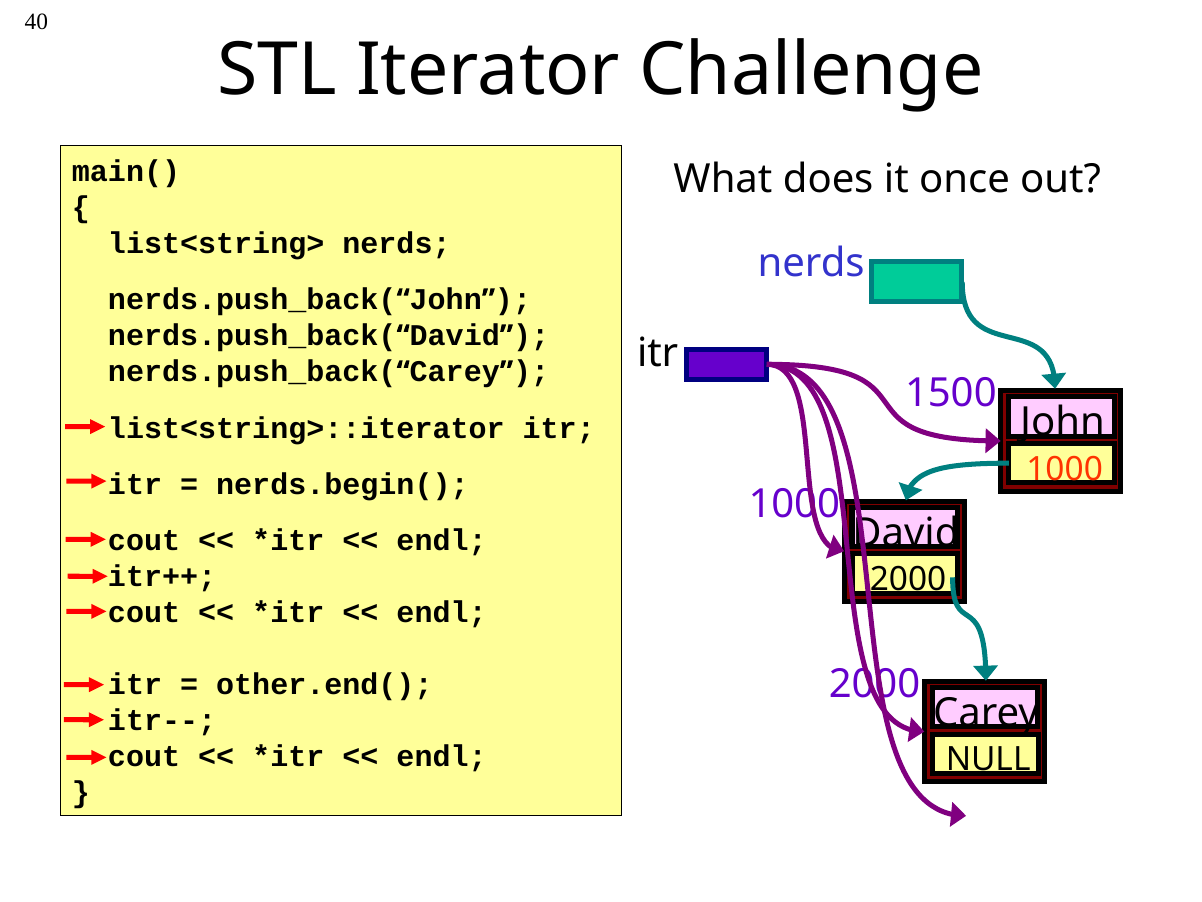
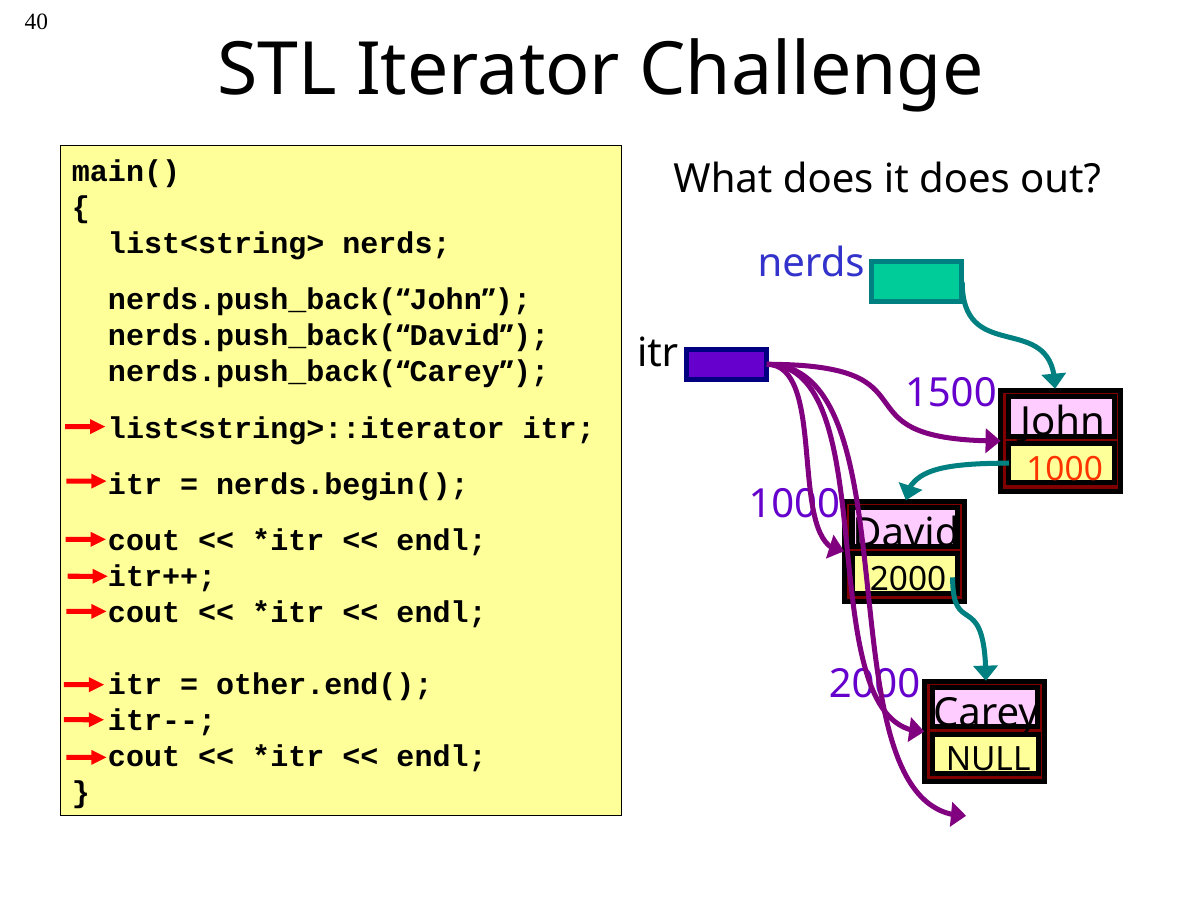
it once: once -> does
